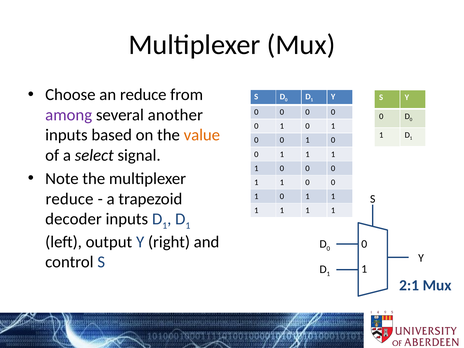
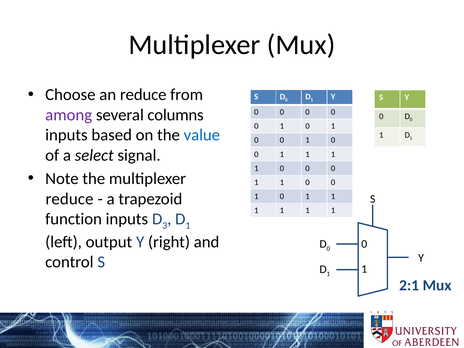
another: another -> columns
value colour: orange -> blue
decoder: decoder -> function
1 at (165, 225): 1 -> 3
